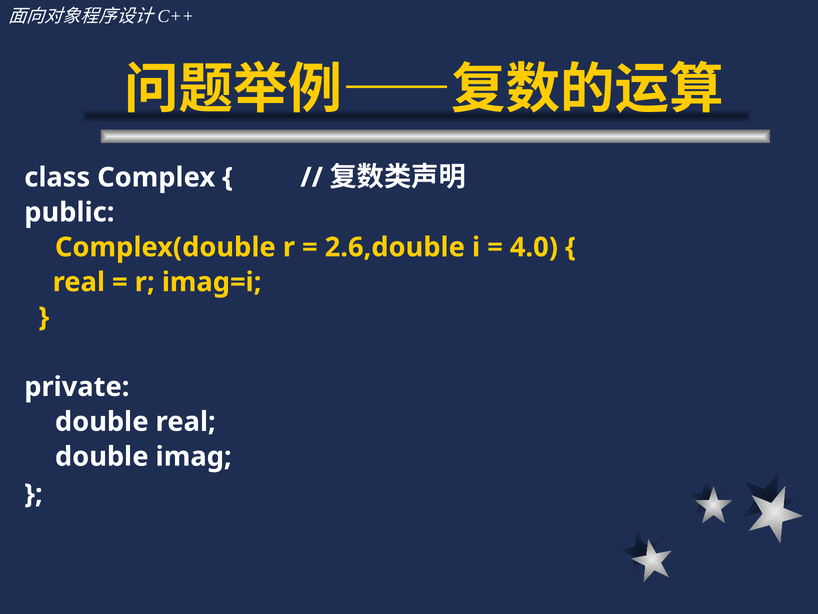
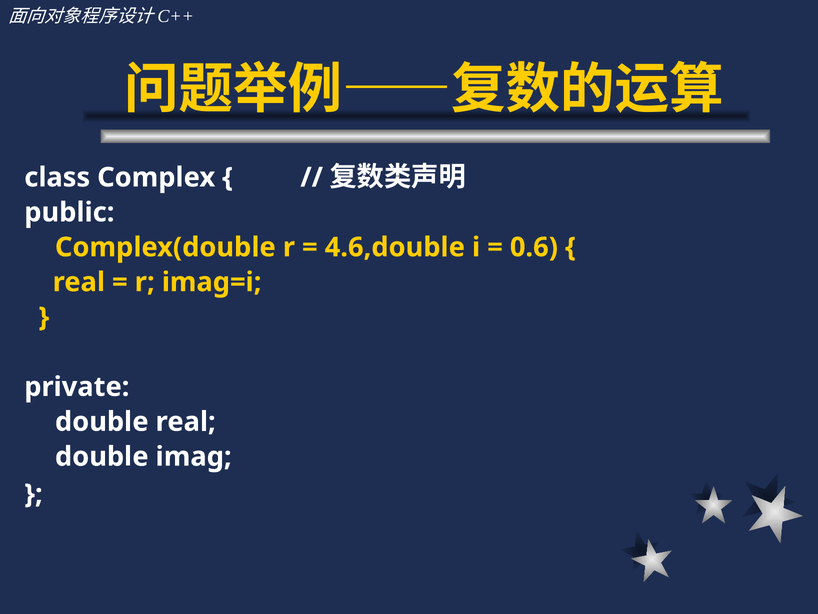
2.6,double: 2.6,double -> 4.6,double
4.0: 4.0 -> 0.6
